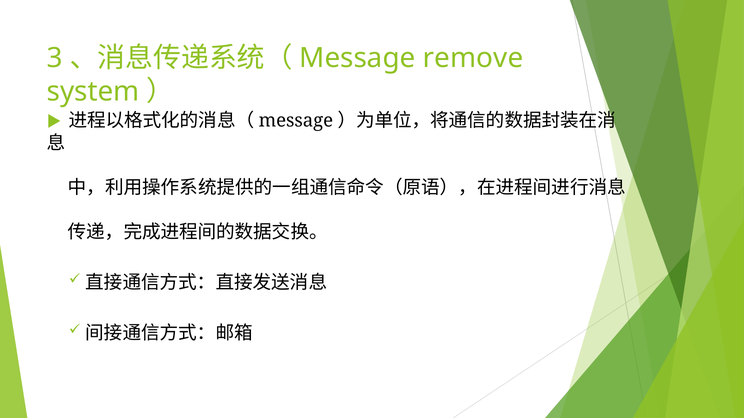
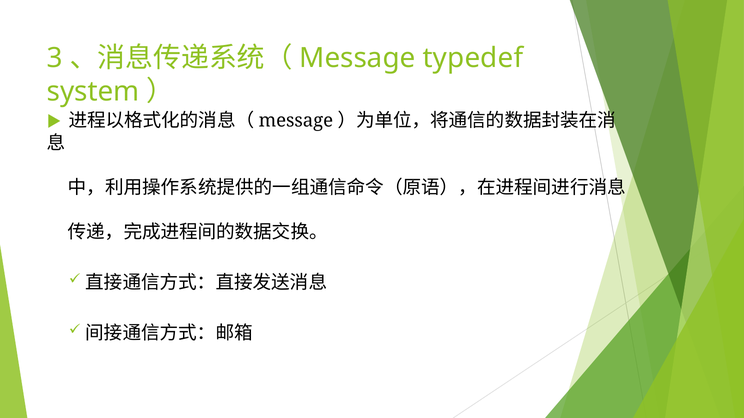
remove: remove -> typedef
